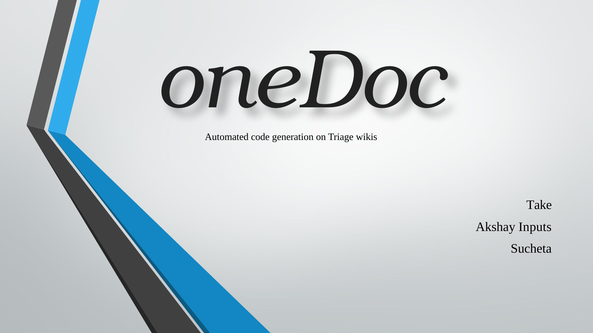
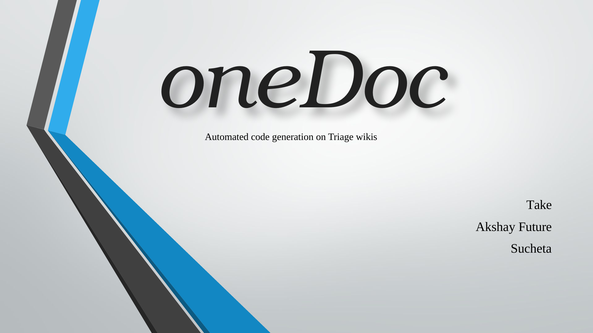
Inputs: Inputs -> Future
